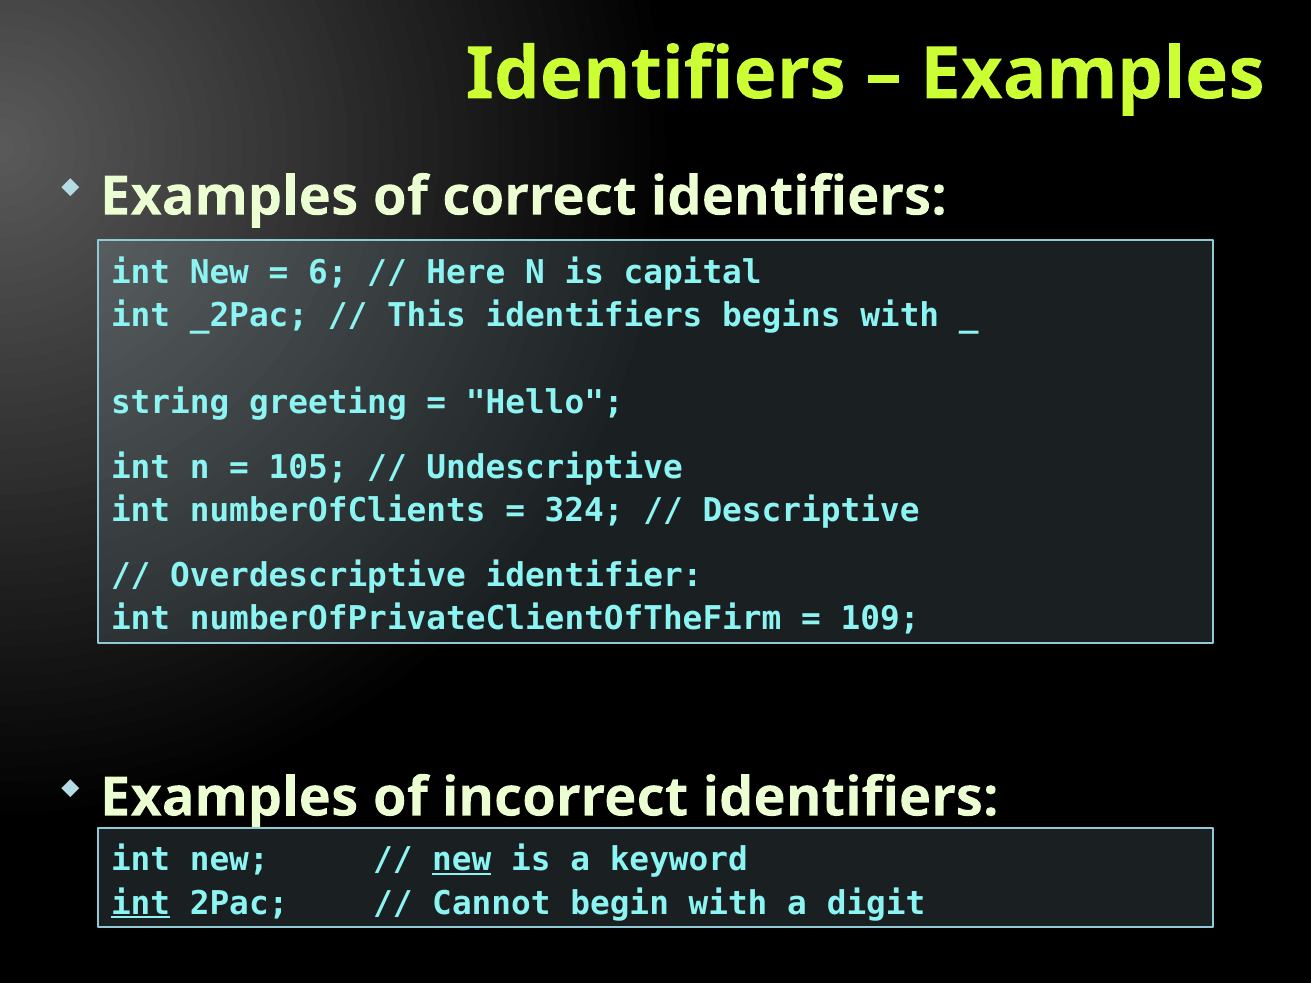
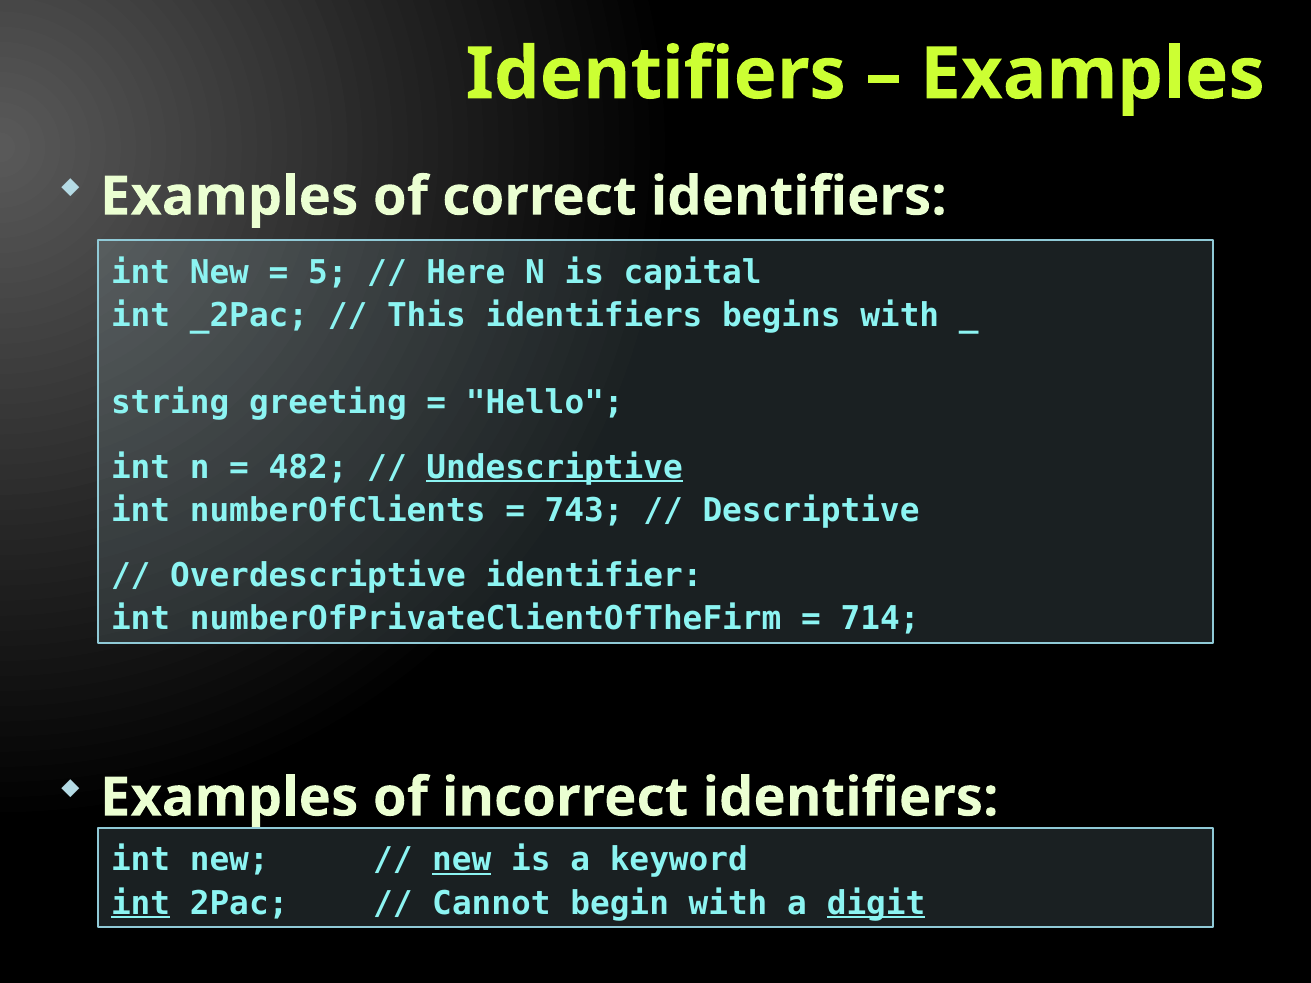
6: 6 -> 5
105: 105 -> 482
Undescriptive underline: none -> present
324: 324 -> 743
109: 109 -> 714
digit underline: none -> present
